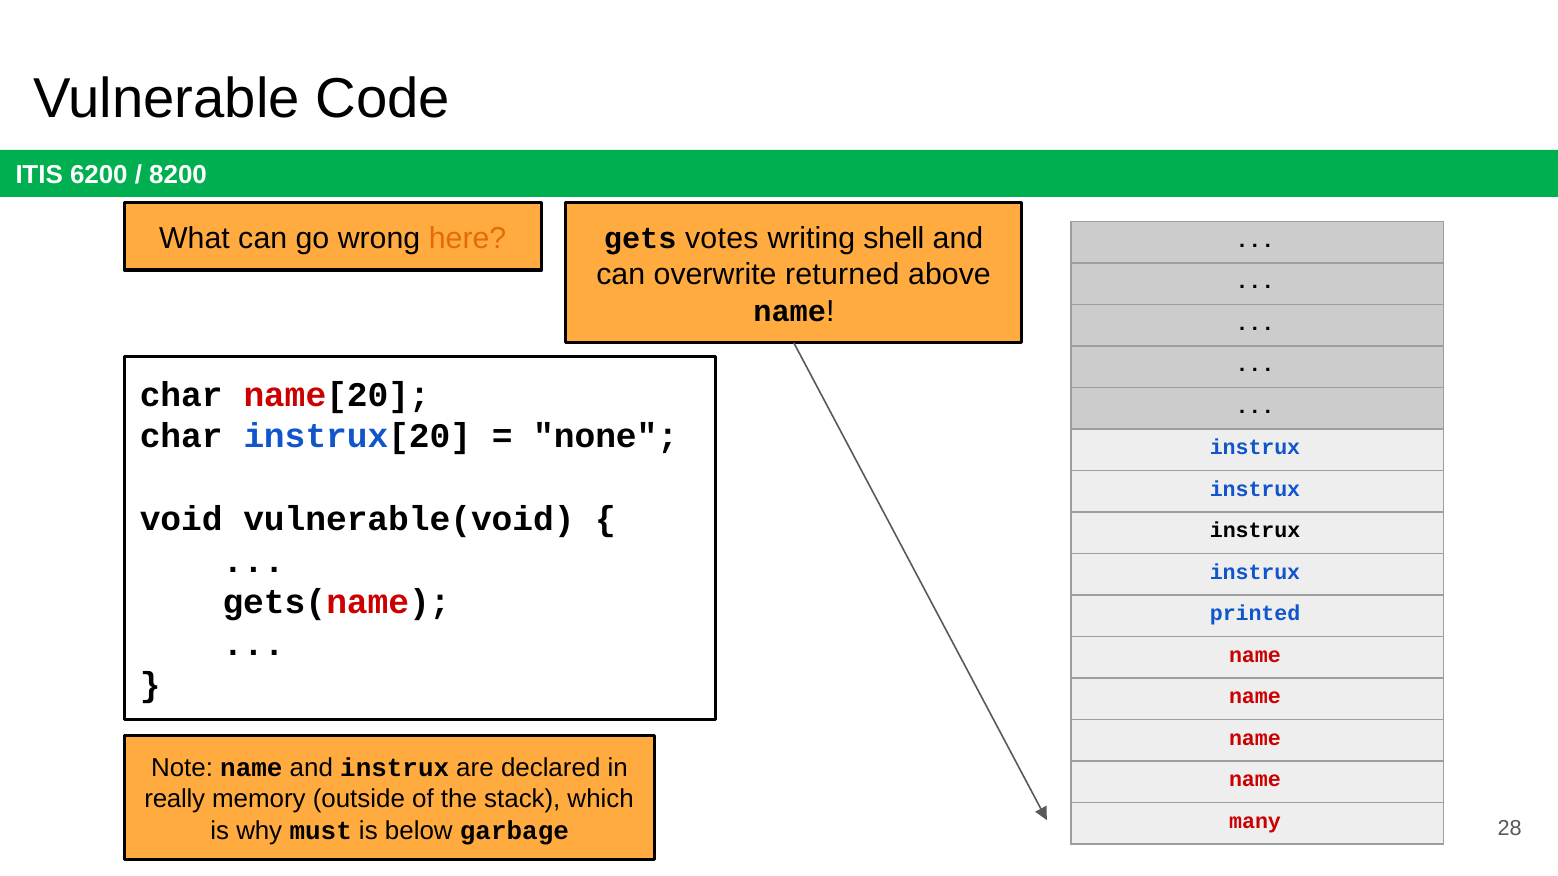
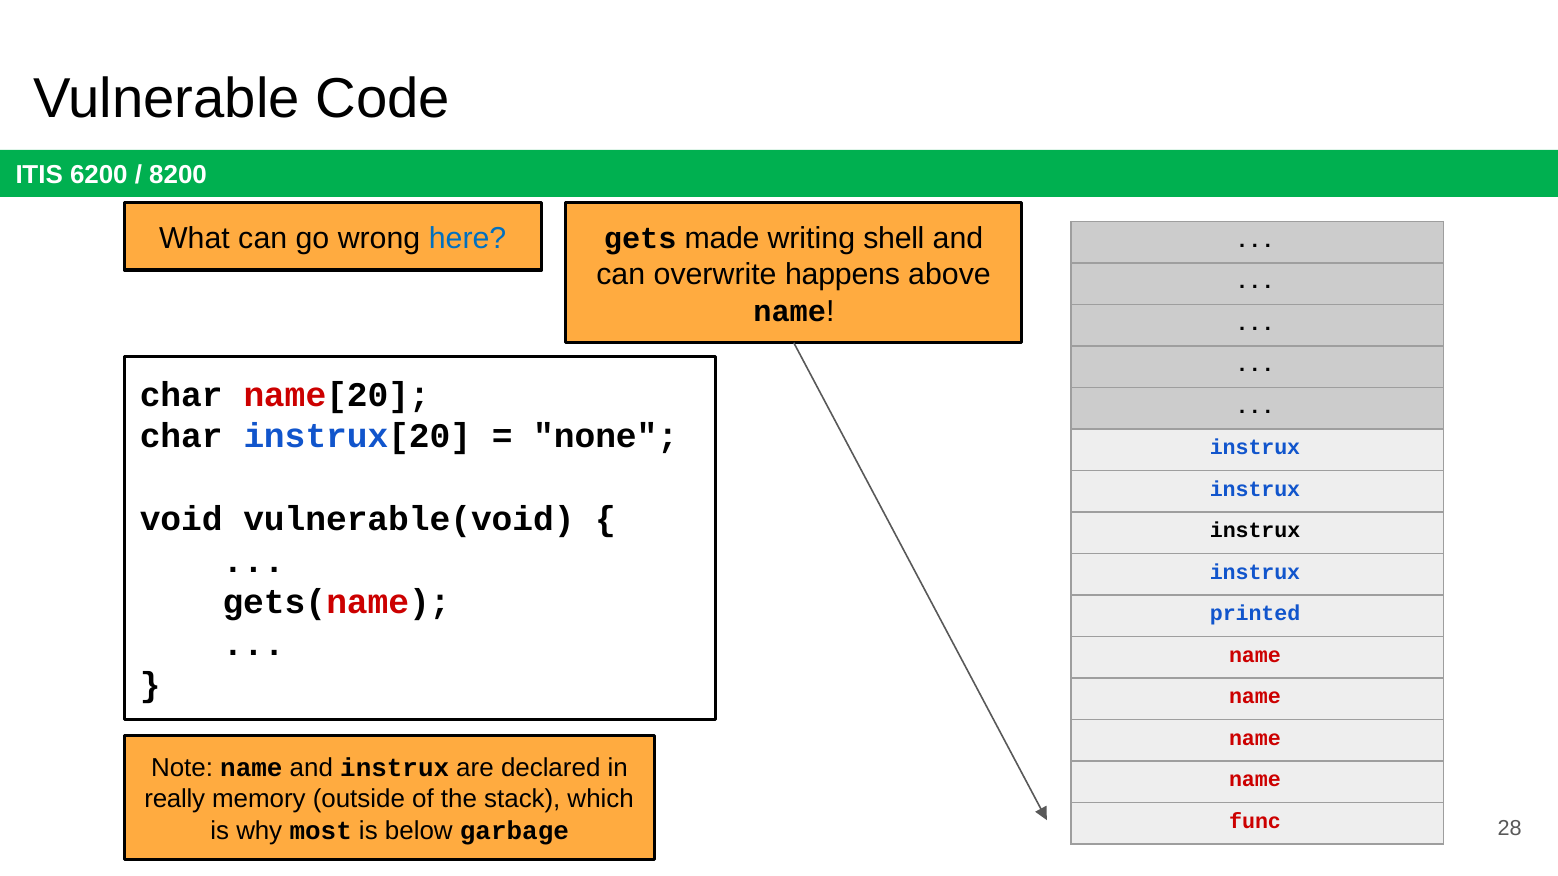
here colour: orange -> blue
votes: votes -> made
returned: returned -> happens
many: many -> func
must: must -> most
